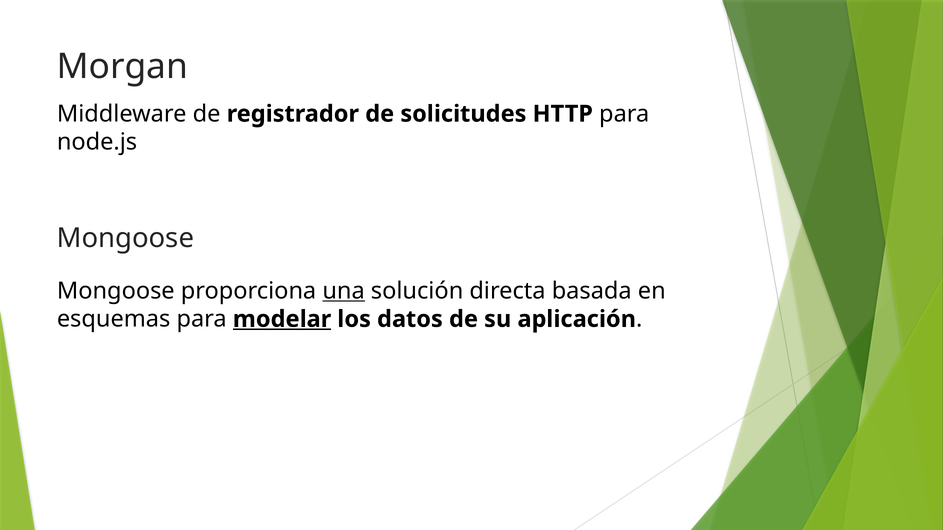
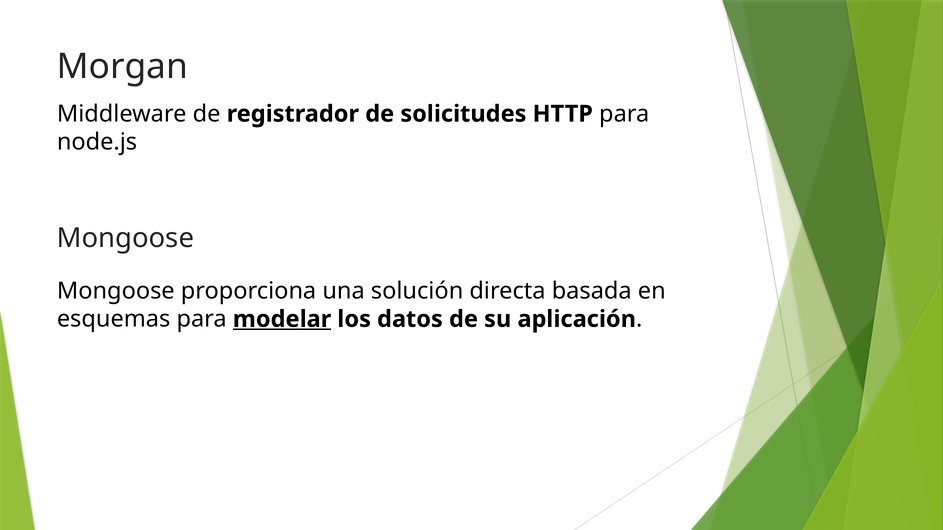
una underline: present -> none
